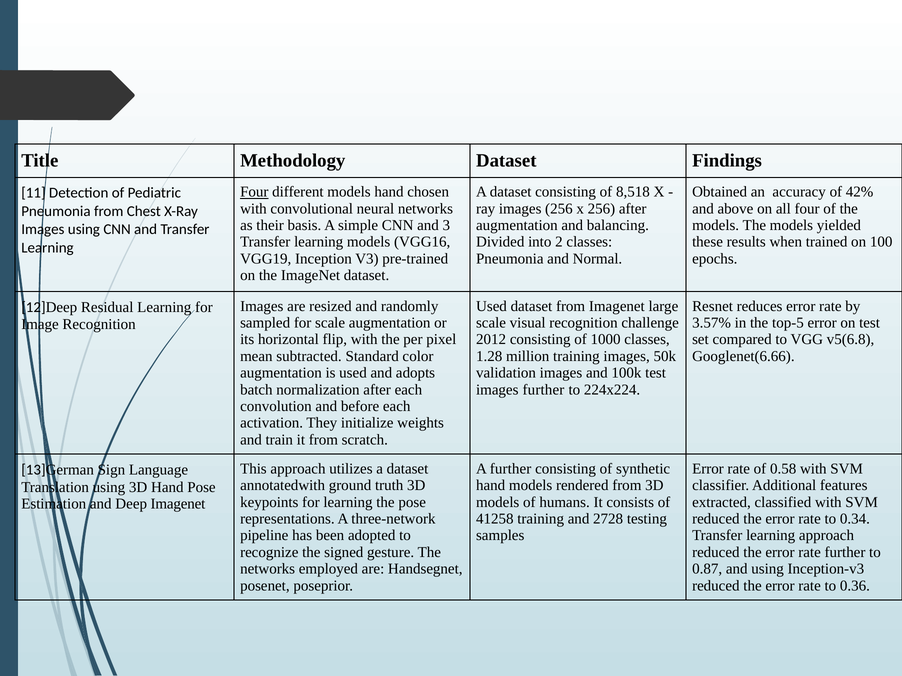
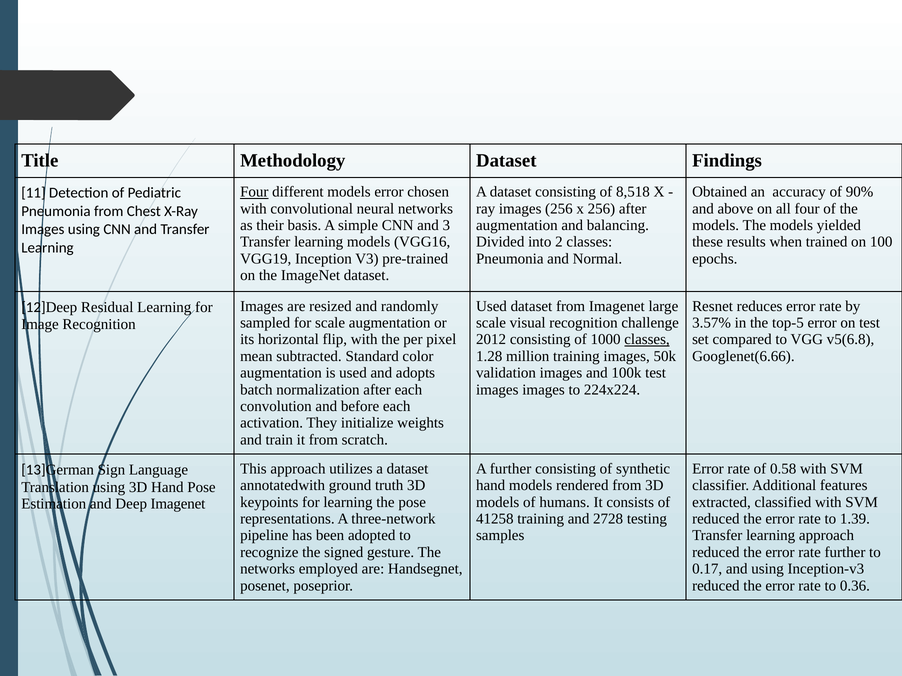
models hand: hand -> error
42%: 42% -> 90%
classes at (647, 340) underline: none -> present
images further: further -> images
0.34: 0.34 -> 1.39
0.87: 0.87 -> 0.17
